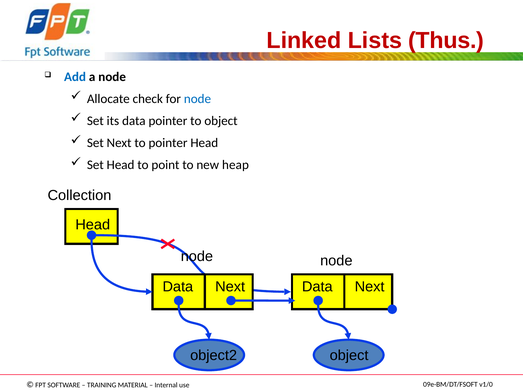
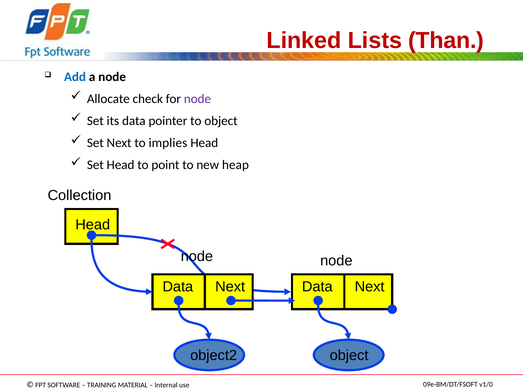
Thus: Thus -> Than
node at (197, 99) colour: blue -> purple
to pointer: pointer -> implies
